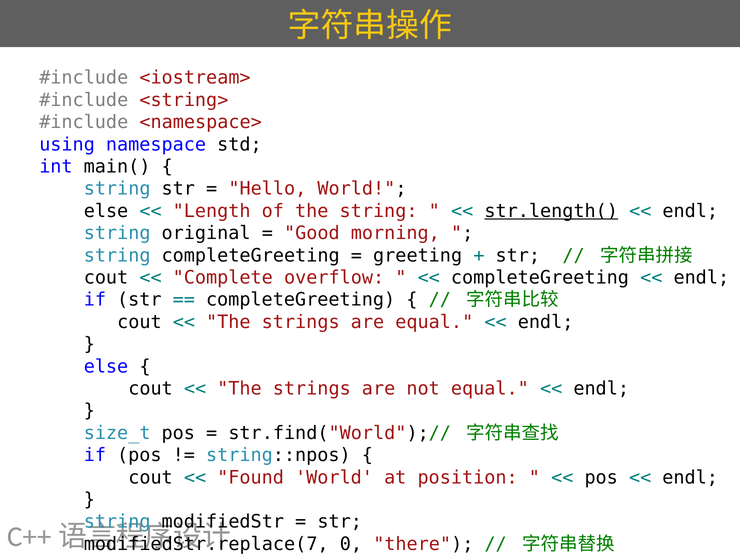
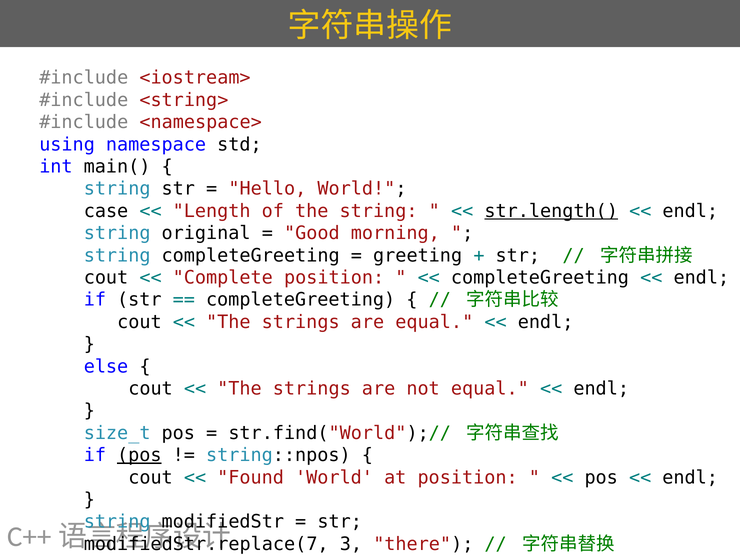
else at (106, 211): else -> case
Complete overflow: overflow -> position
pos at (139, 455) underline: none -> present
0 at (351, 544): 0 -> 3
